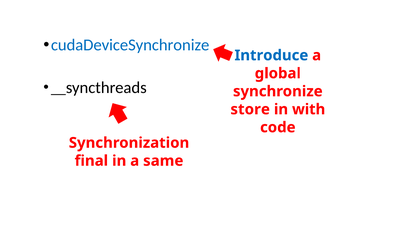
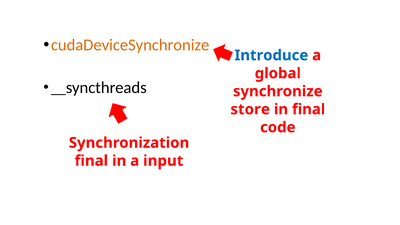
cudaDeviceSynchronize colour: blue -> orange
in with: with -> final
same: same -> input
